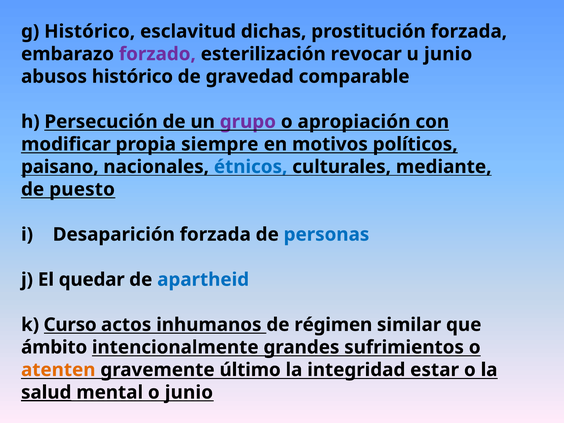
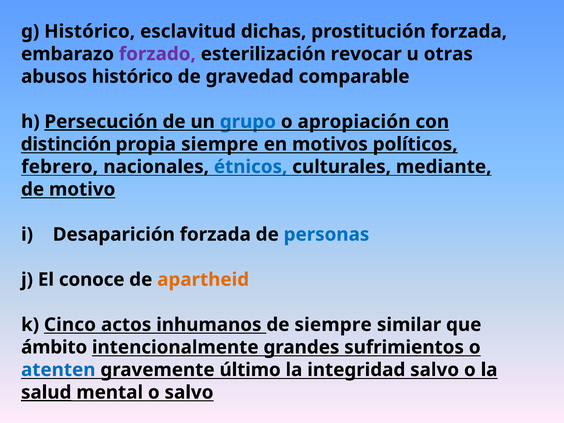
u junio: junio -> otras
Persecución underline: none -> present
grupo colour: purple -> blue
modificar: modificar -> distinción
paisano: paisano -> febrero
puesto: puesto -> motivo
quedar: quedar -> conoce
apartheid colour: blue -> orange
Curso: Curso -> Cinco
de régimen: régimen -> siempre
atenten colour: orange -> blue
integridad estar: estar -> salvo
o junio: junio -> salvo
